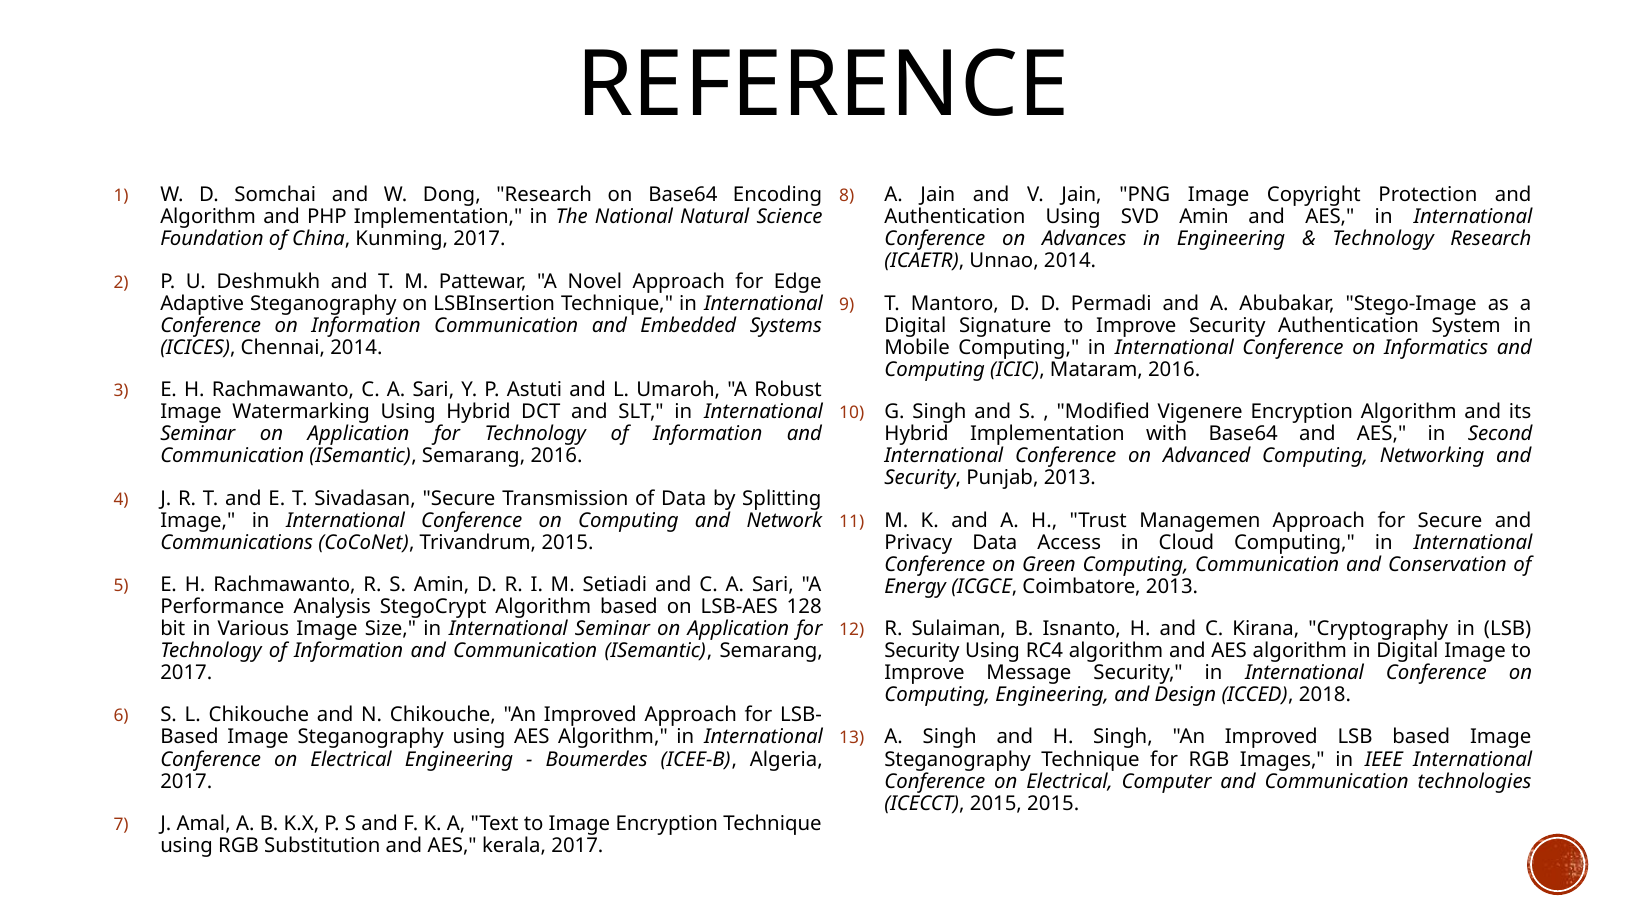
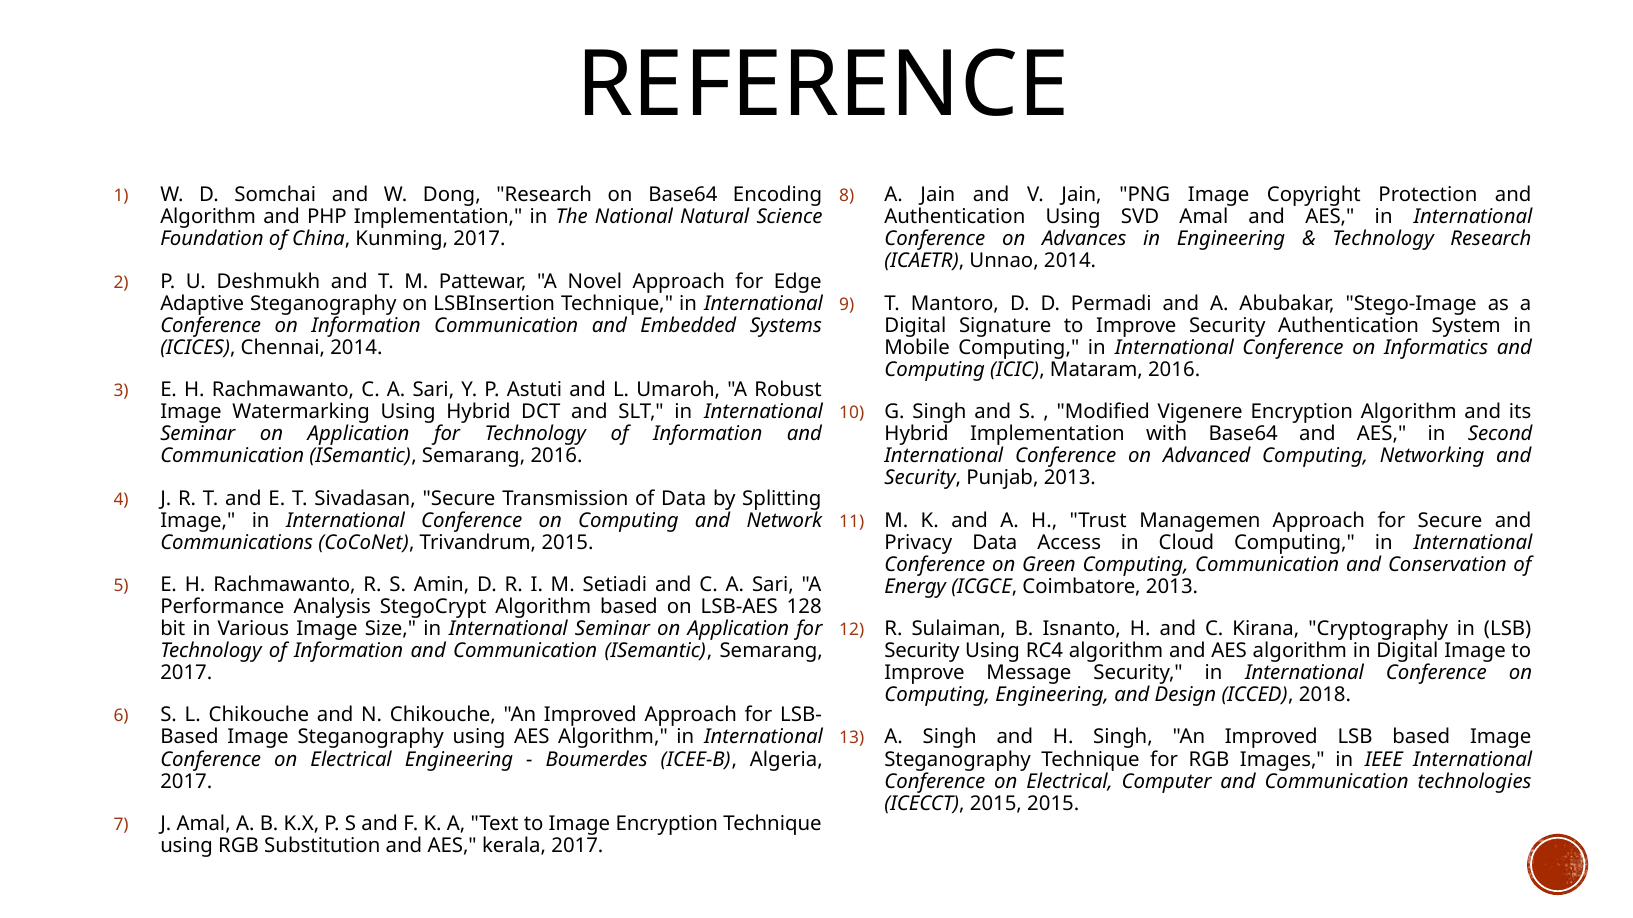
SVD Amin: Amin -> Amal
